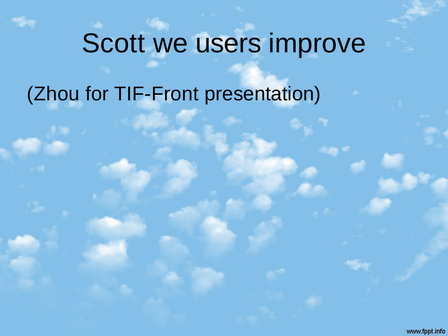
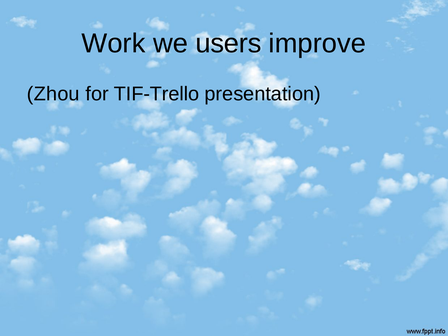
Scott: Scott -> Work
TIF-Front: TIF-Front -> TIF-Trello
